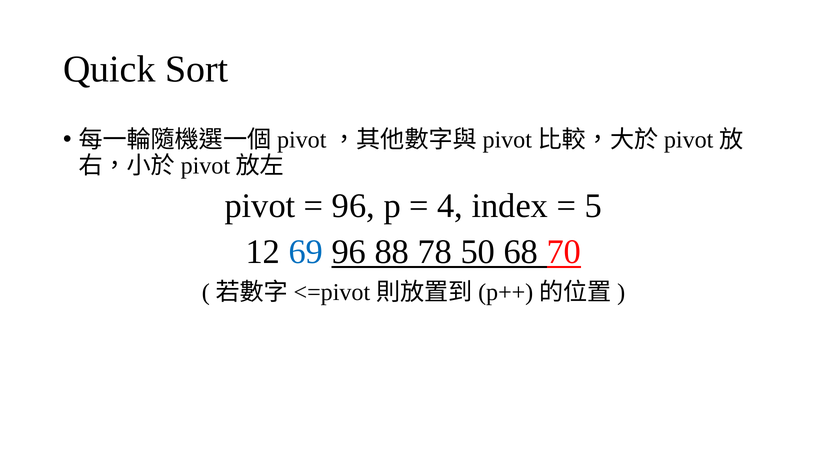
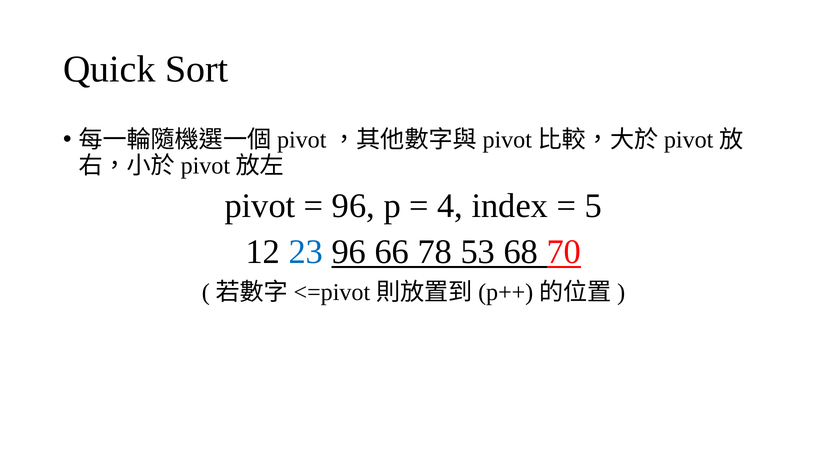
69: 69 -> 23
88: 88 -> 66
50: 50 -> 53
